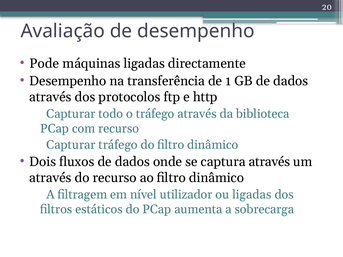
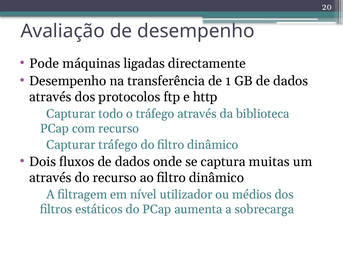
captura através: através -> muitas
ou ligadas: ligadas -> médios
